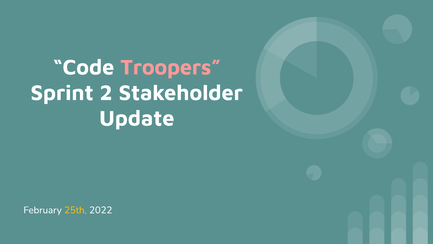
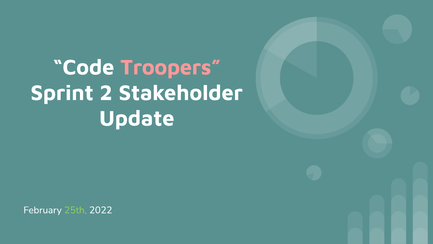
25th colour: yellow -> light green
